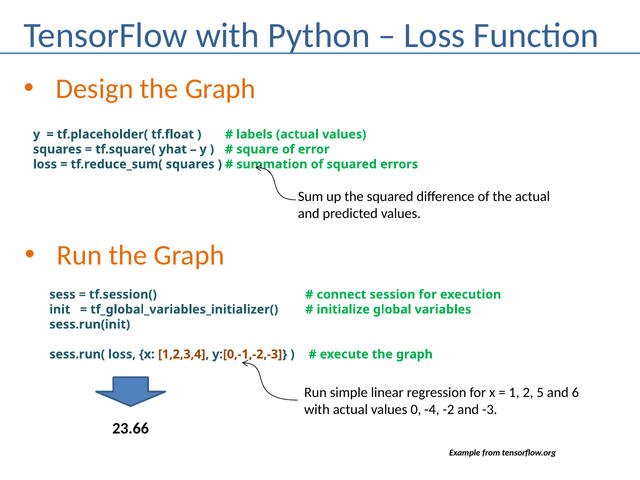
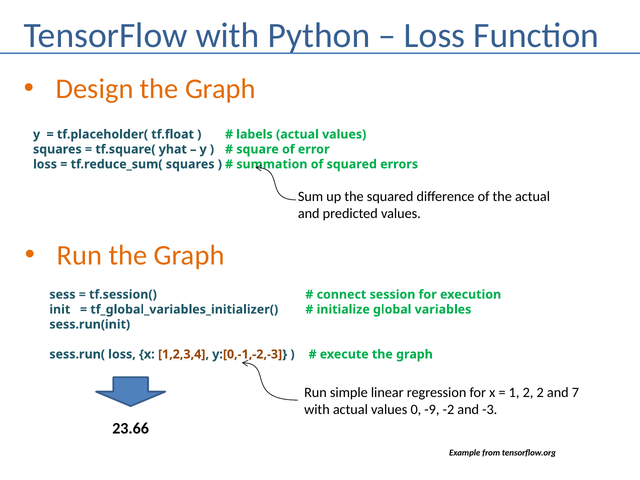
2 5: 5 -> 2
6: 6 -> 7
-4: -4 -> -9
